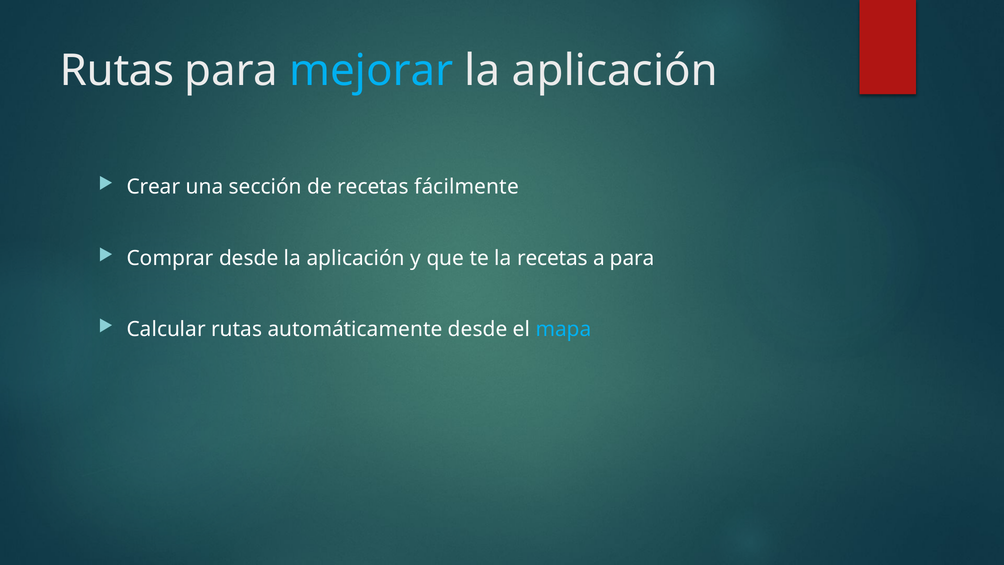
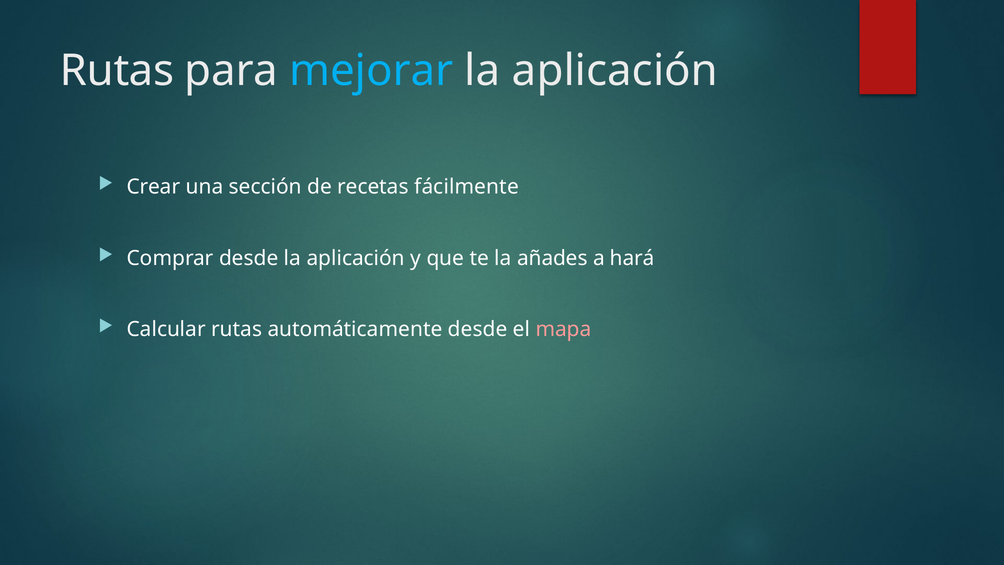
la recetas: recetas -> añades
a para: para -> hará
mapa colour: light blue -> pink
